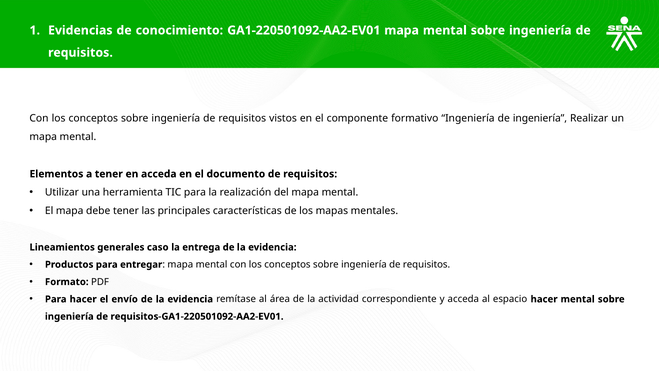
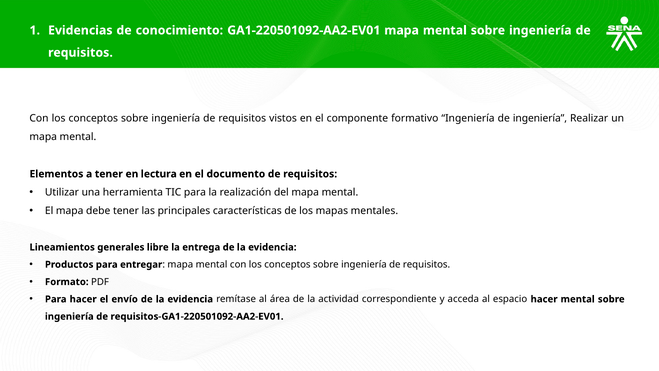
en acceda: acceda -> lectura
caso: caso -> libre
